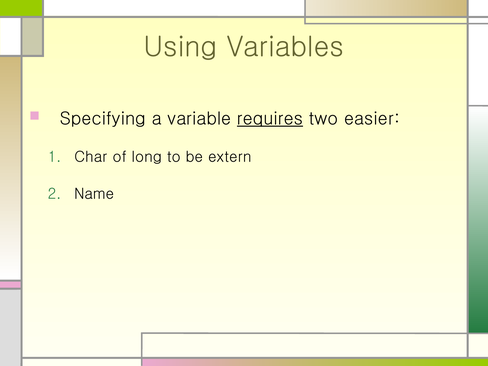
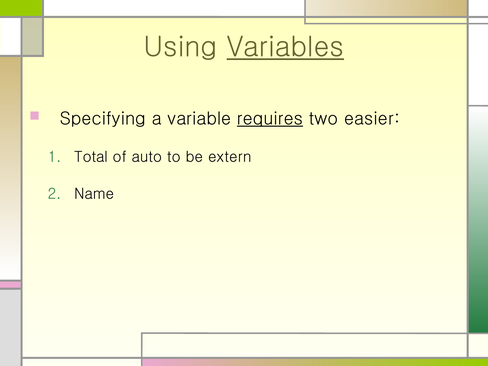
Variables underline: none -> present
Char: Char -> Total
long: long -> auto
